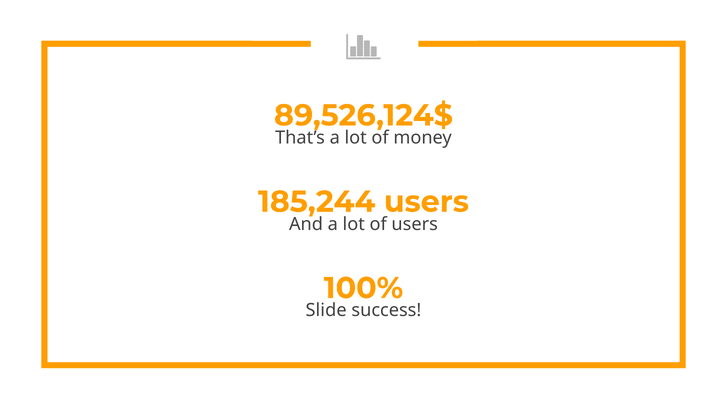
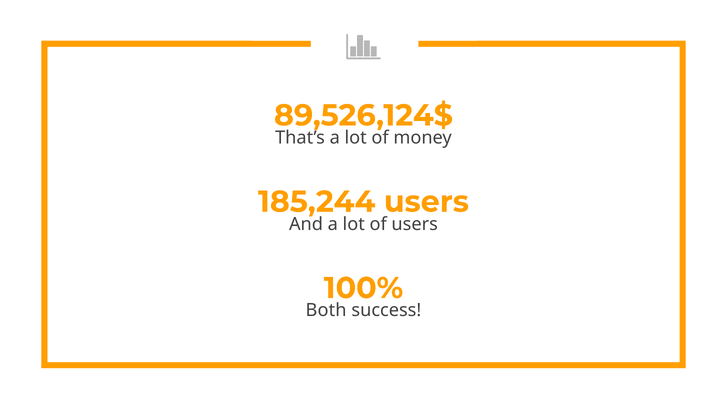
Slide: Slide -> Both
